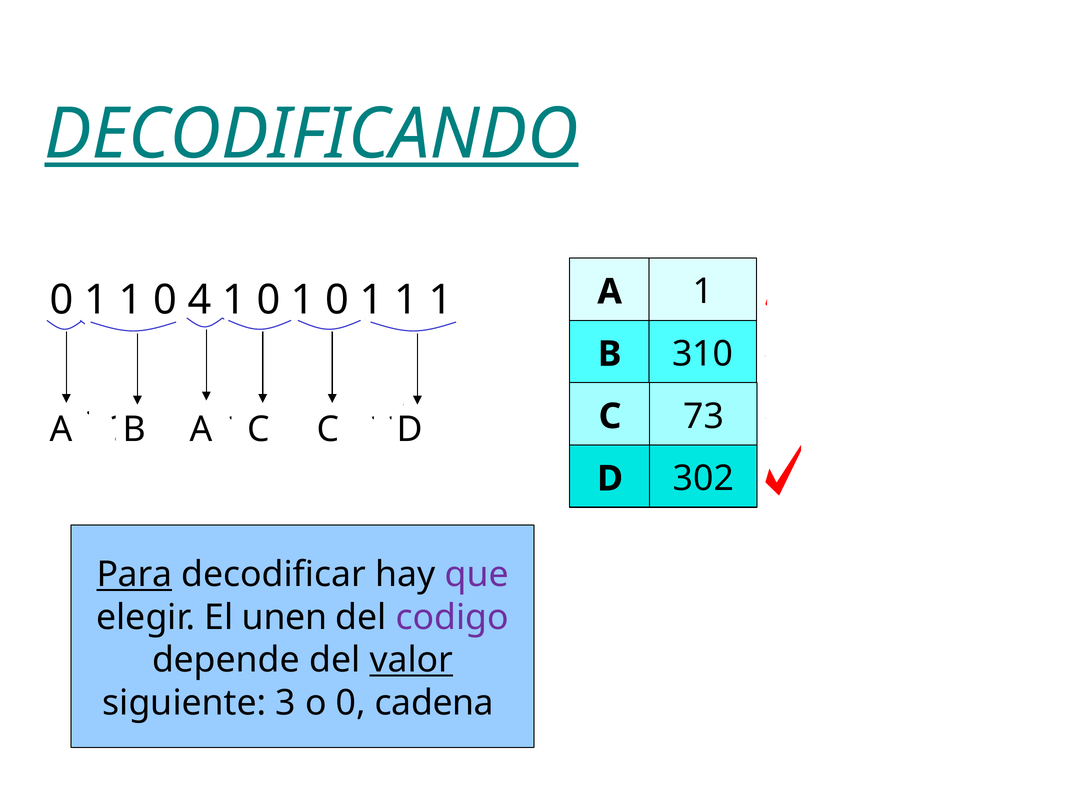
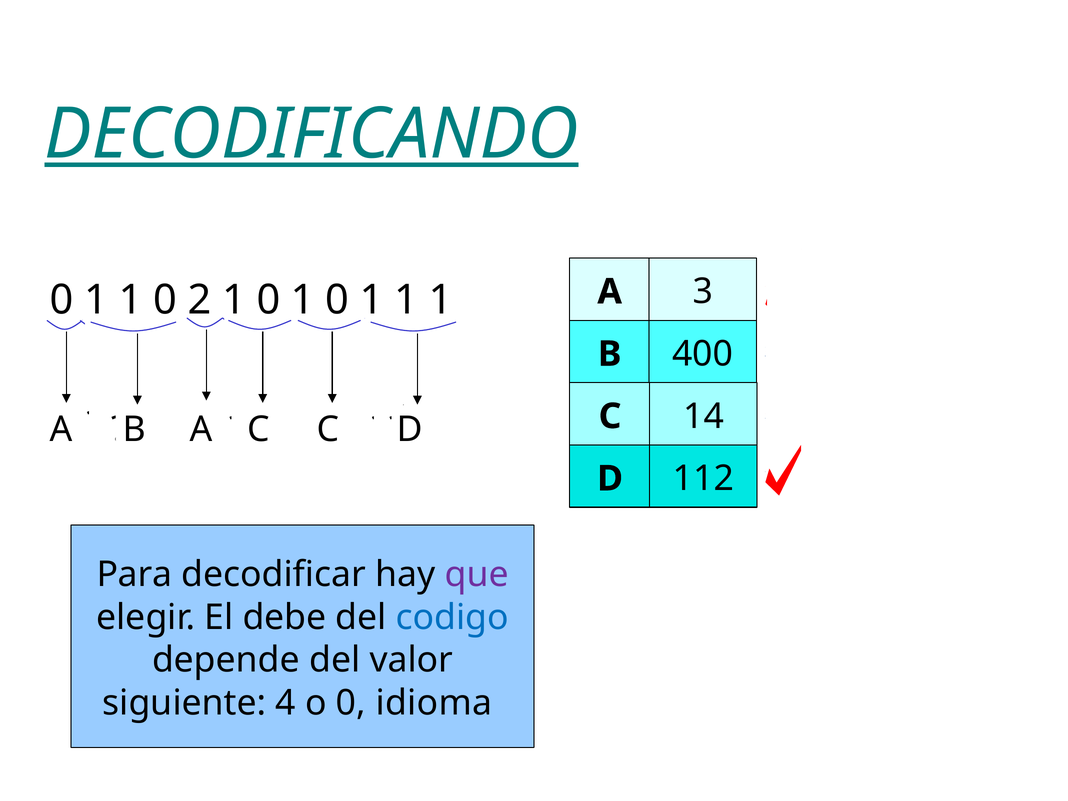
4: 4 -> 2
A 1: 1 -> 3
310: 310 -> 400
73: 73 -> 14
302: 302 -> 112
Para underline: present -> none
unen: unen -> debe
codigo colour: purple -> blue
valor underline: present -> none
3: 3 -> 4
cadena: cadena -> idioma
